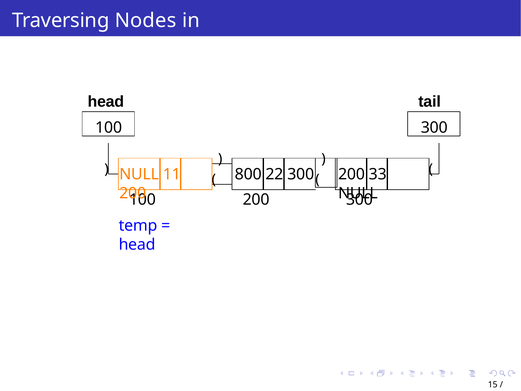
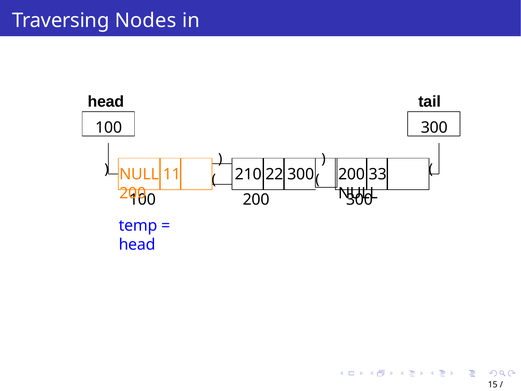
800: 800 -> 210
